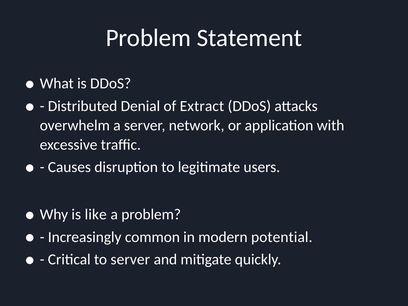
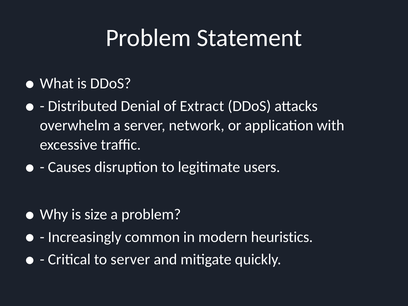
like: like -> size
potential: potential -> heuristics
